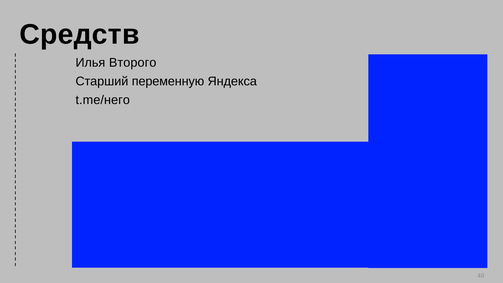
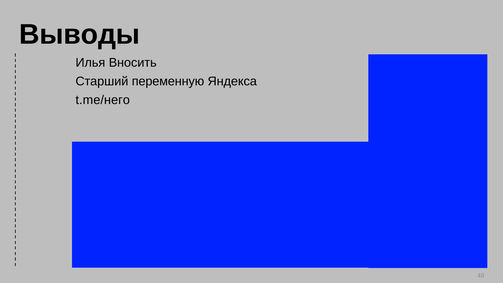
Средств: Средств -> Выводы
Второго: Второго -> Вносить
